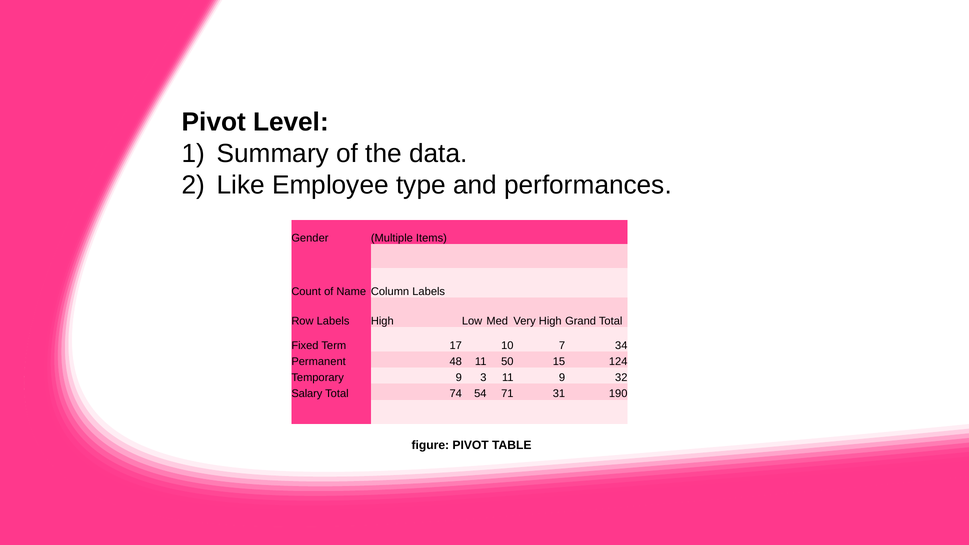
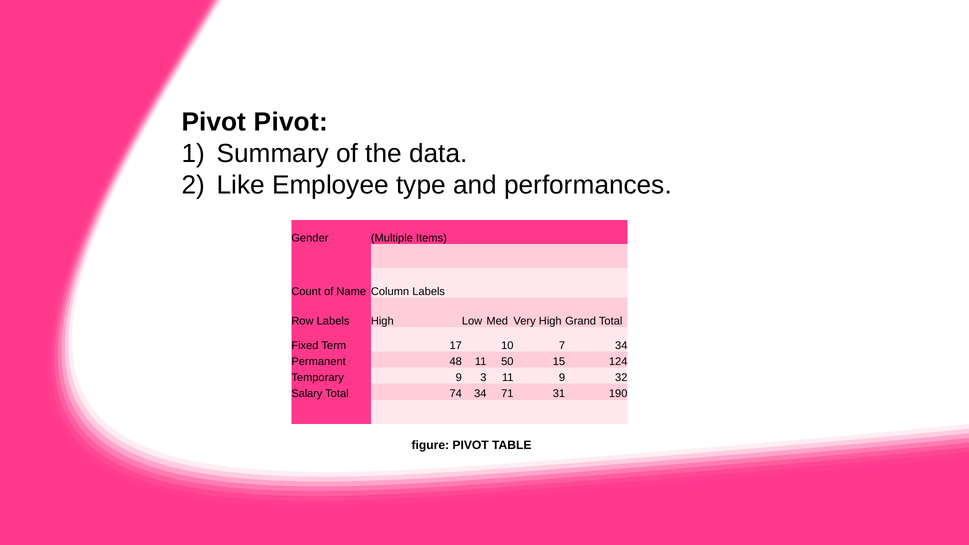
Pivot Level: Level -> Pivot
74 54: 54 -> 34
